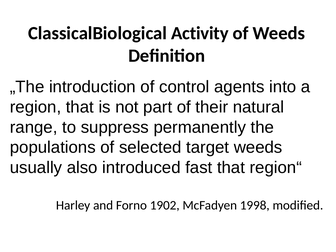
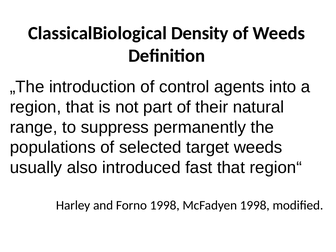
Activity: Activity -> Density
Forno 1902: 1902 -> 1998
